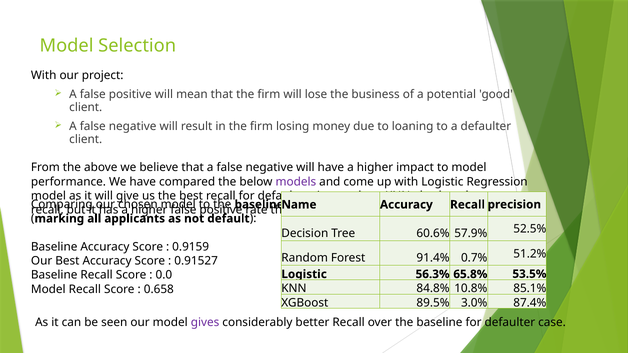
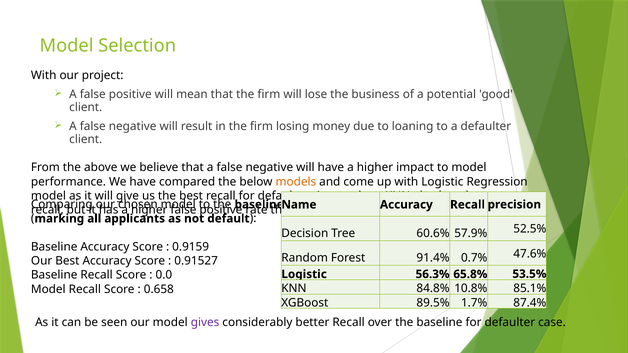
models colour: purple -> orange
51.2%: 51.2% -> 47.6%
3.0%: 3.0% -> 1.7%
